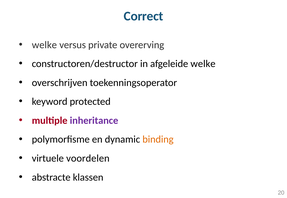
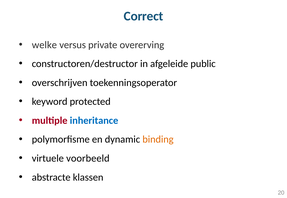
afgeleide welke: welke -> public
inheritance colour: purple -> blue
voordelen: voordelen -> voorbeeld
